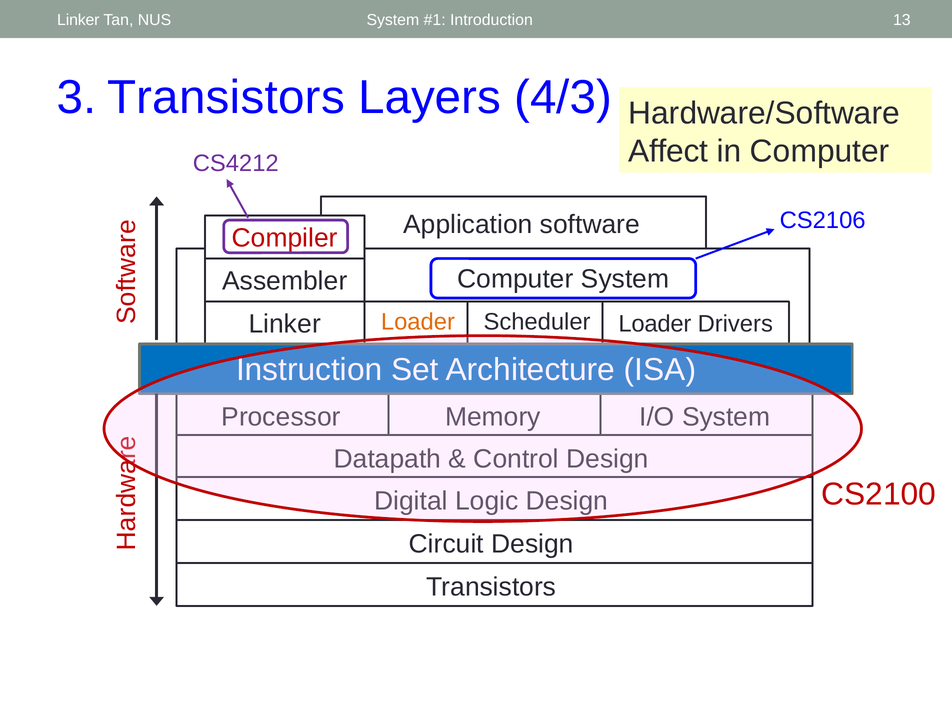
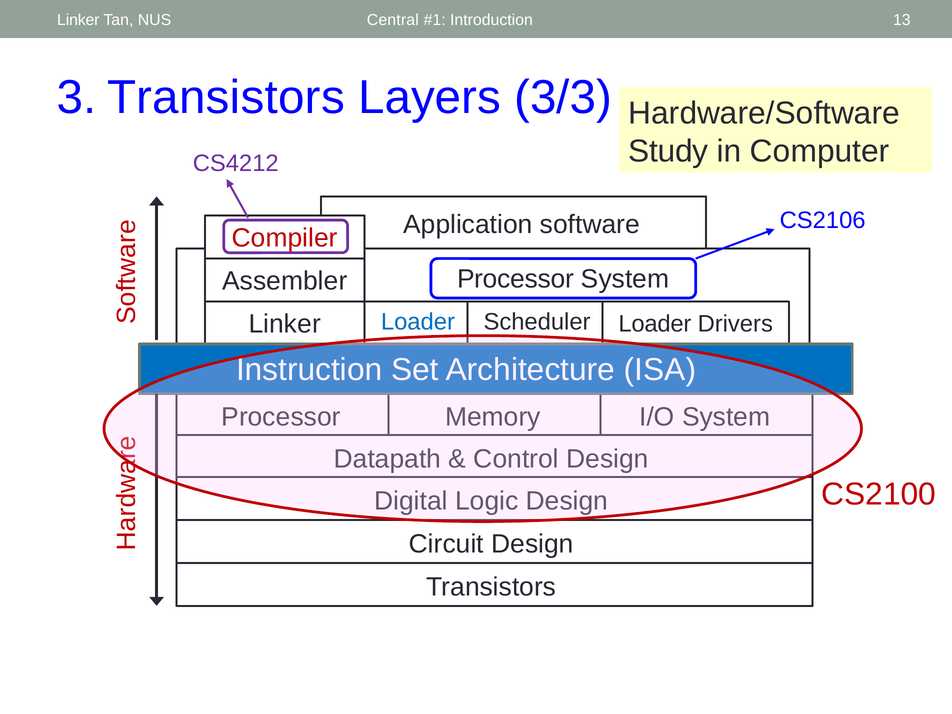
System at (393, 20): System -> Central
4/3: 4/3 -> 3/3
Affect: Affect -> Study
Computer at (515, 279): Computer -> Processor
Loader at (418, 322) colour: orange -> blue
